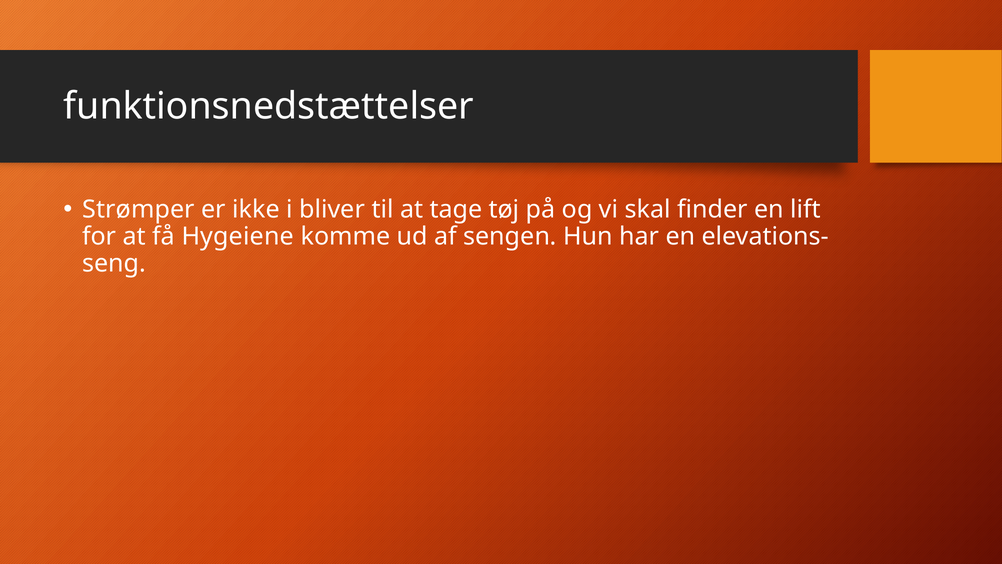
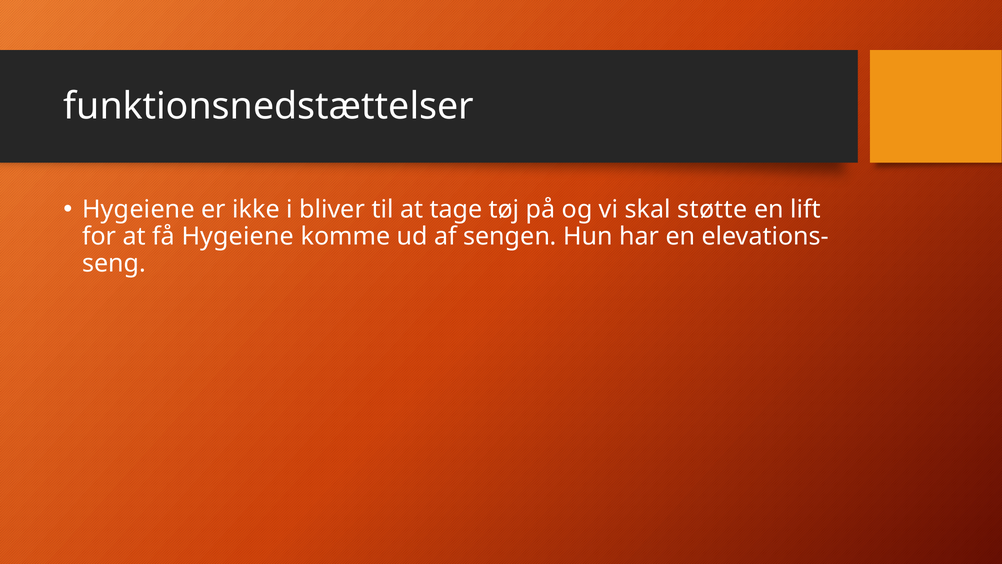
Strømper at (139, 209): Strømper -> Hygeiene
finder: finder -> støtte
